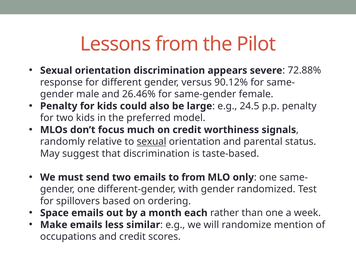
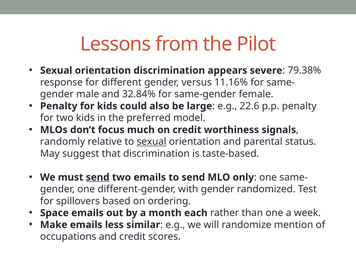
72.88%: 72.88% -> 79.38%
90.12%: 90.12% -> 11.16%
26.46%: 26.46% -> 32.84%
24.5: 24.5 -> 22.6
send at (98, 177) underline: none -> present
to from: from -> send
